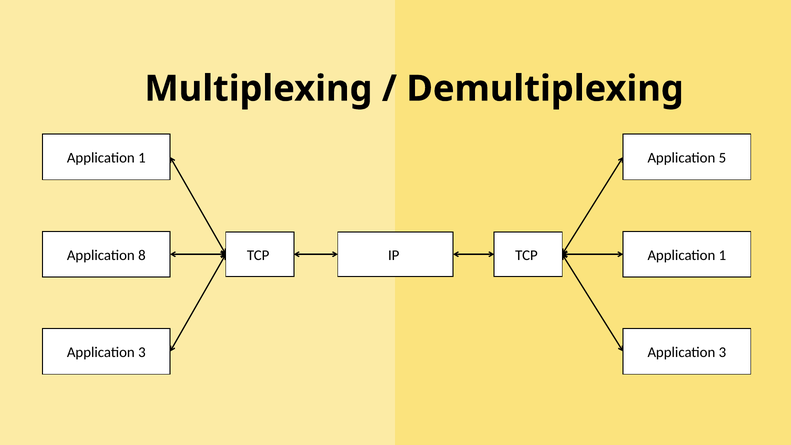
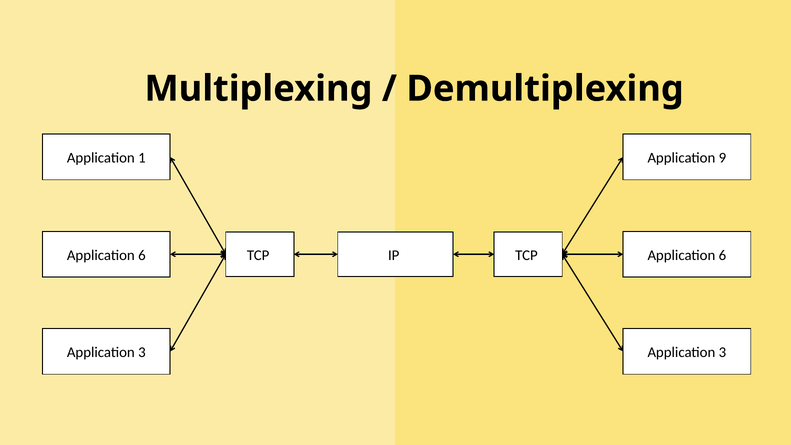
5: 5 -> 9
8 at (142, 255): 8 -> 6
1 at (722, 255): 1 -> 6
